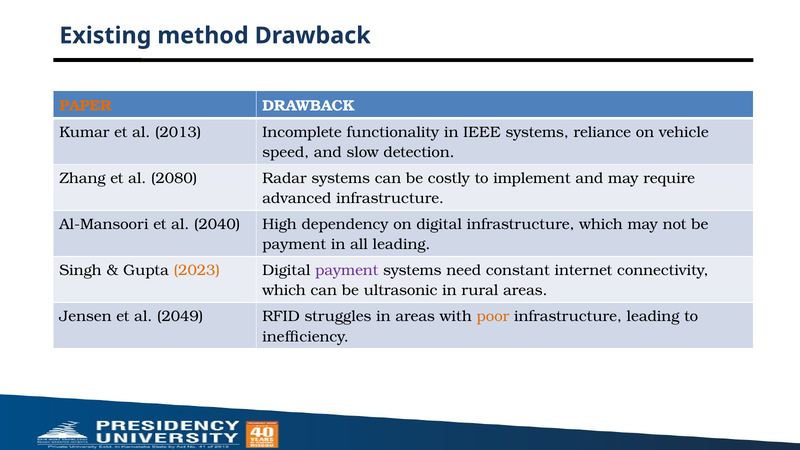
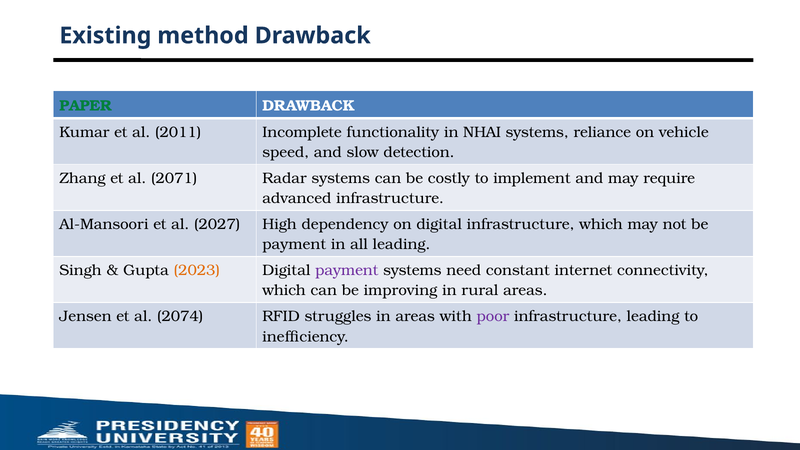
PAPER colour: orange -> green
2013: 2013 -> 2011
IEEE: IEEE -> NHAI
2080: 2080 -> 2071
2040: 2040 -> 2027
ultrasonic: ultrasonic -> improving
2049: 2049 -> 2074
poor colour: orange -> purple
